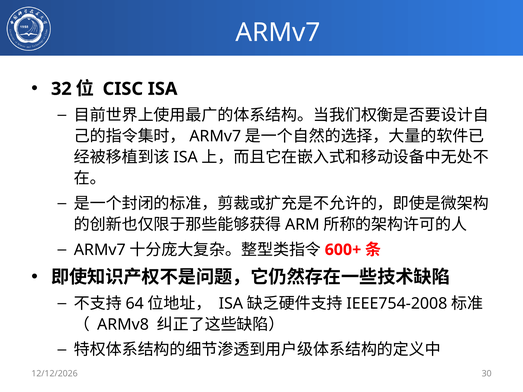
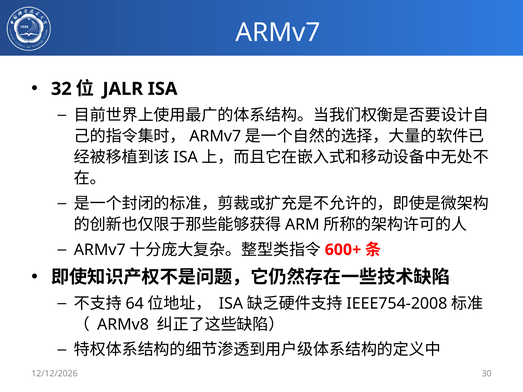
CISC: CISC -> JALR
